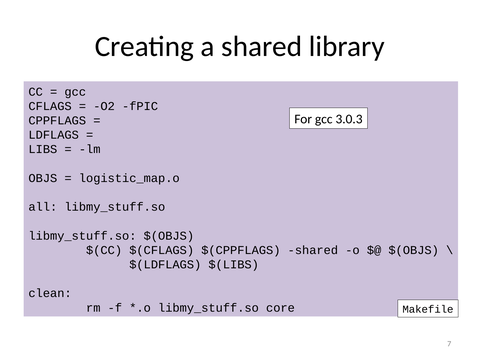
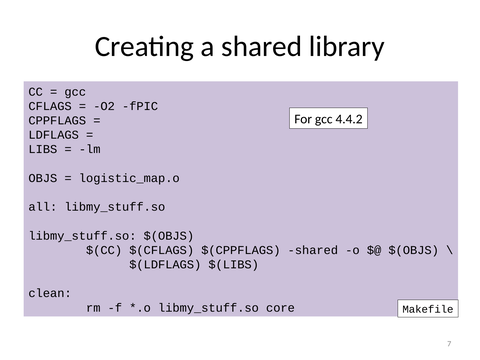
3.0.3: 3.0.3 -> 4.4.2
